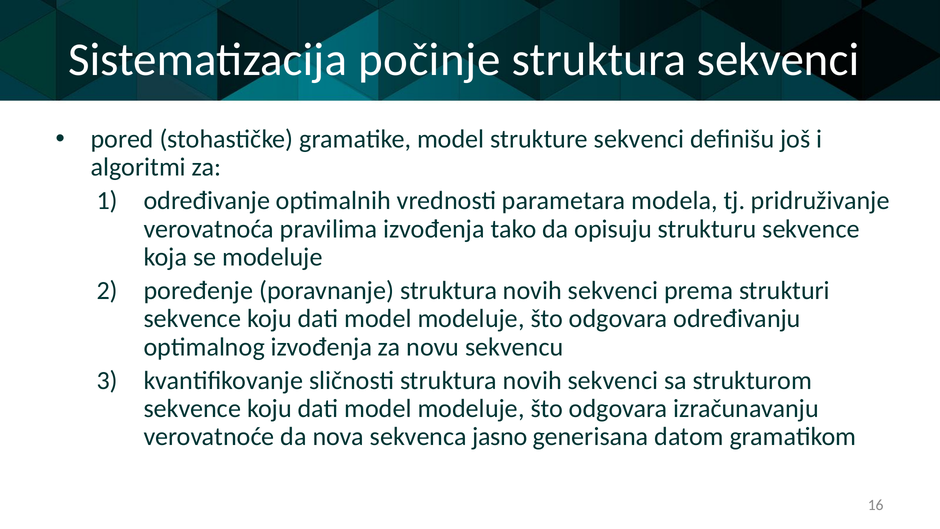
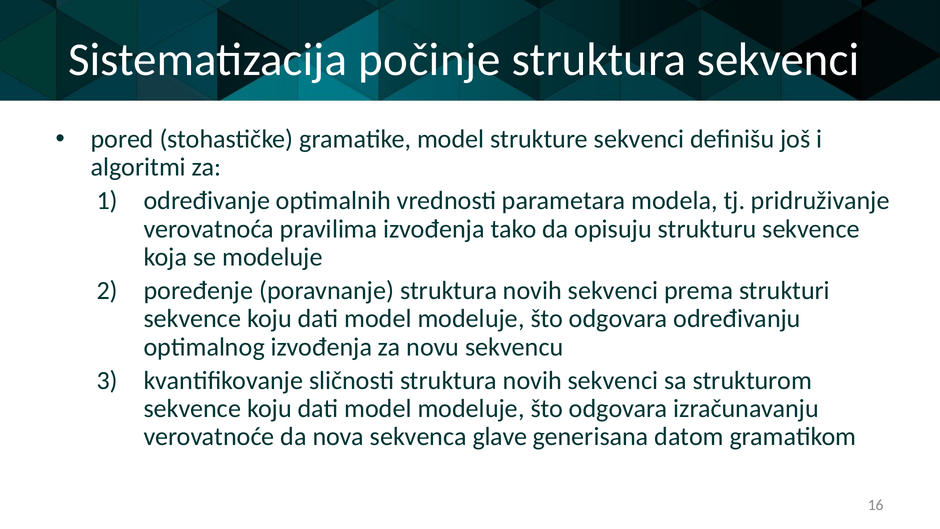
jasno: jasno -> glave
